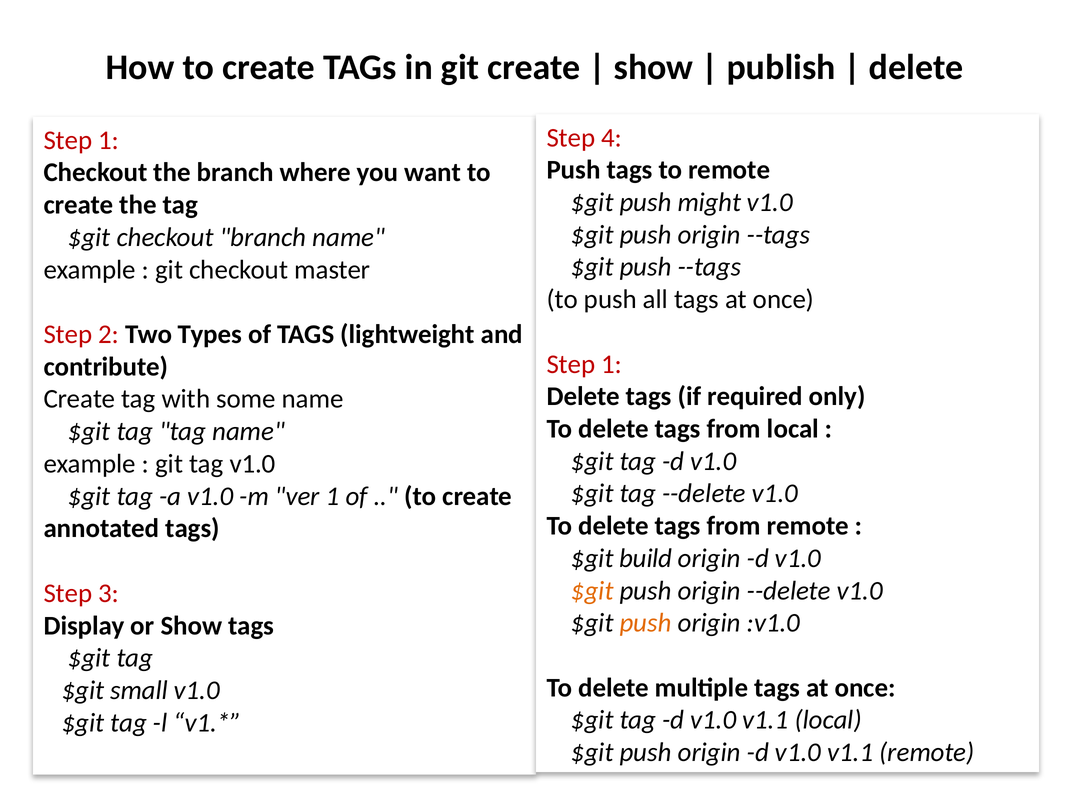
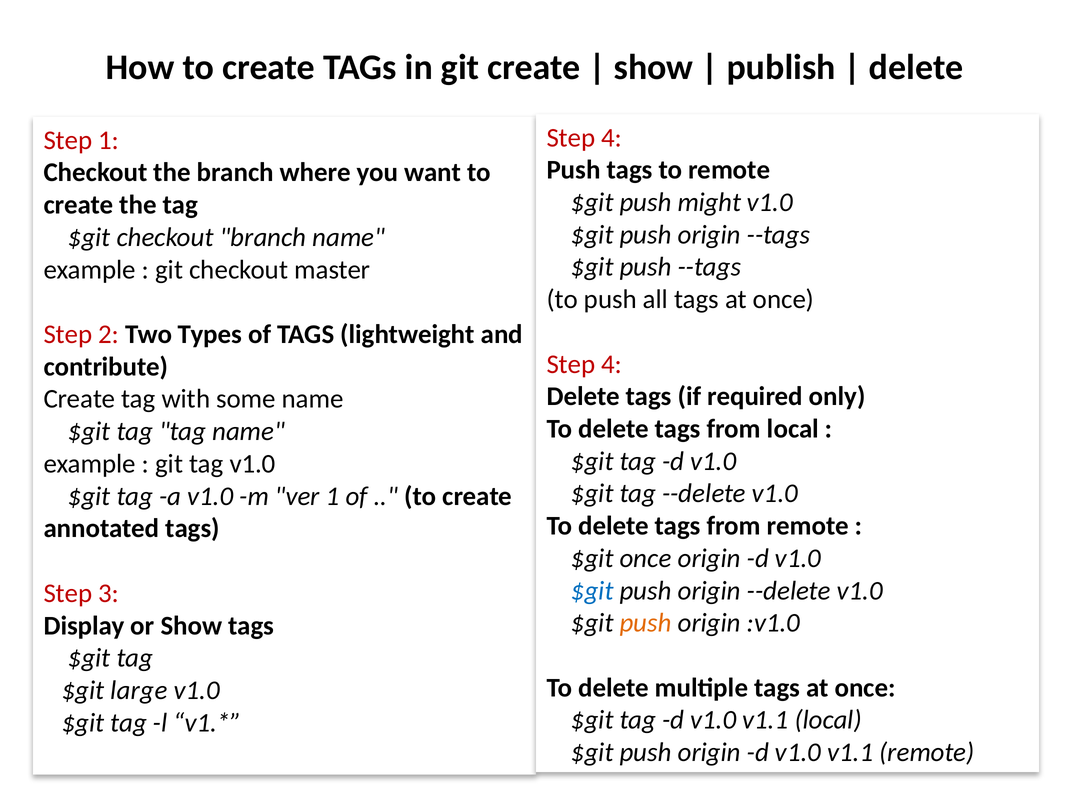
1 at (612, 364): 1 -> 4
$git build: build -> once
$git at (592, 590) colour: orange -> blue
small: small -> large
